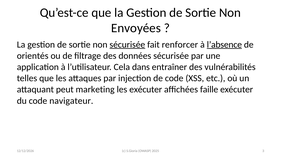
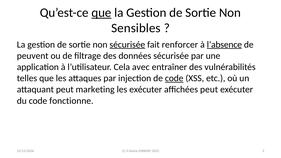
que at (101, 13) underline: none -> present
Envoyées: Envoyées -> Sensibles
orientés: orientés -> peuvent
dans: dans -> avec
code at (174, 78) underline: none -> present
affichées faille: faille -> peut
navigateur: navigateur -> fonctionne
